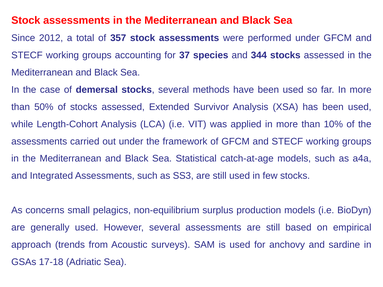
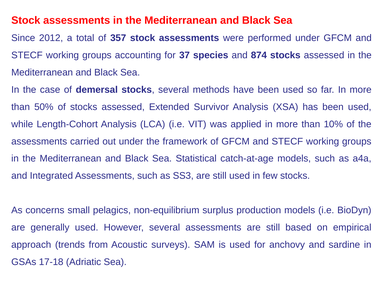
344: 344 -> 874
